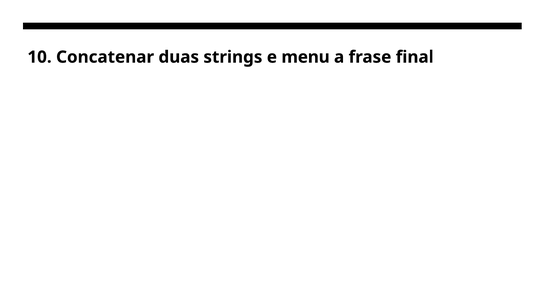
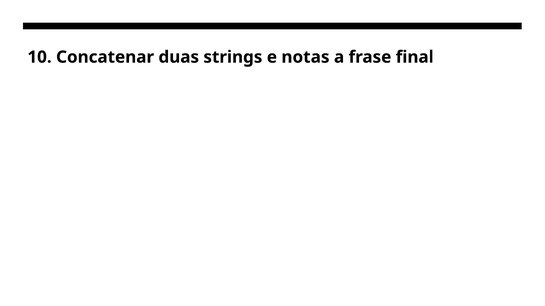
menu: menu -> notas
